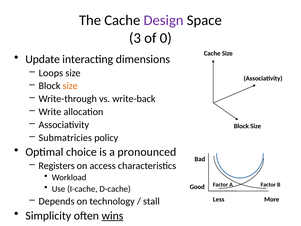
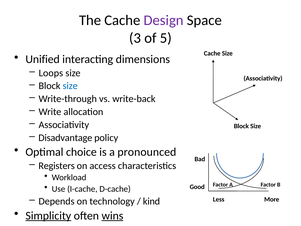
0: 0 -> 5
Update: Update -> Unified
size at (70, 86) colour: orange -> blue
Submatricies: Submatricies -> Disadvantage
stall: stall -> kind
Simplicity underline: none -> present
